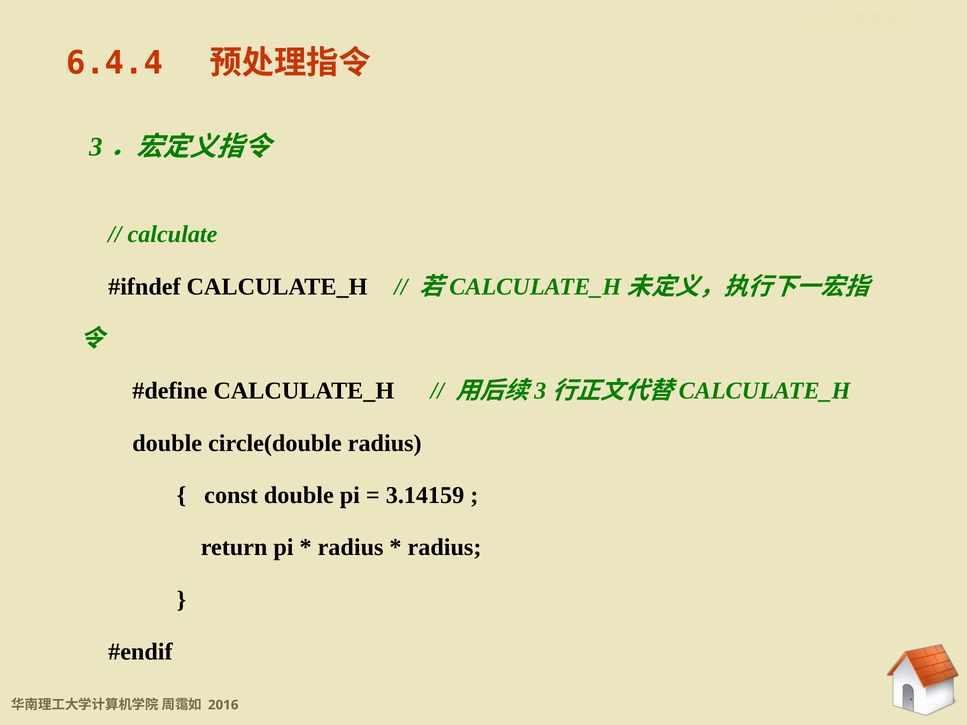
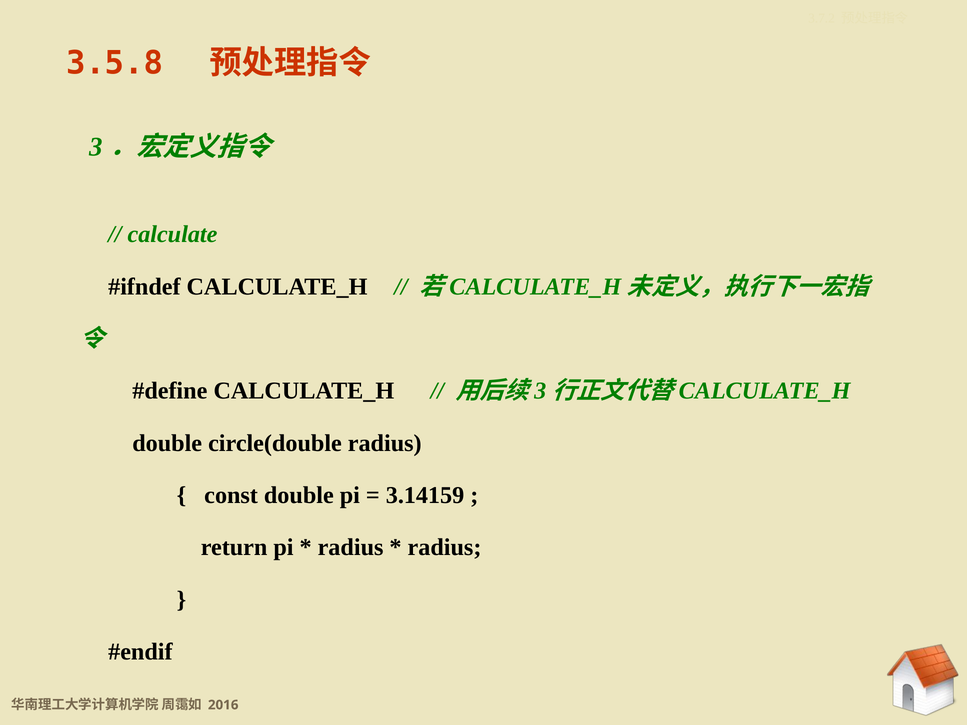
6.4.4: 6.4.4 -> 3.5.8
